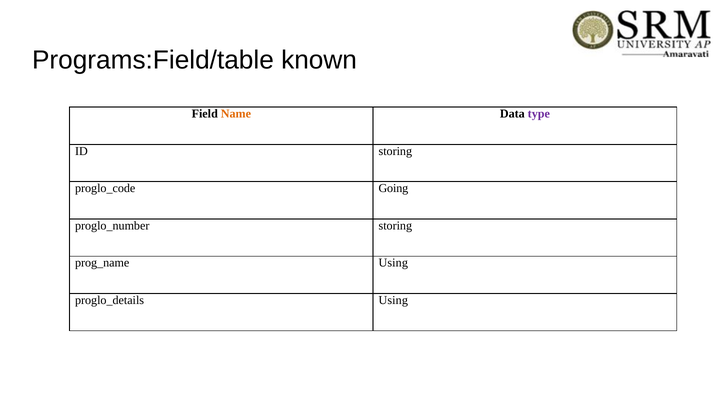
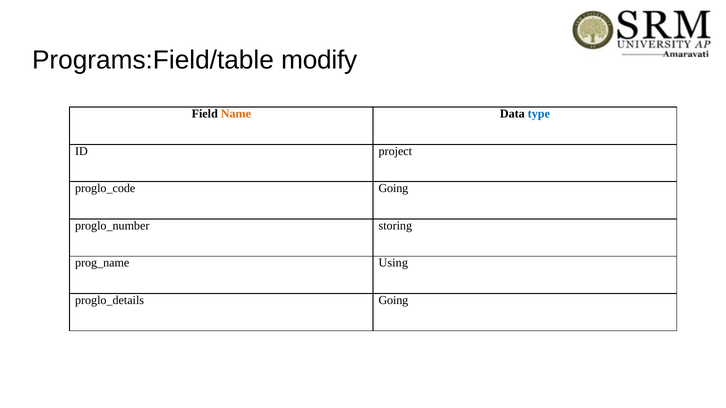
known: known -> modify
type colour: purple -> blue
ID storing: storing -> project
Using at (393, 301): Using -> Going
